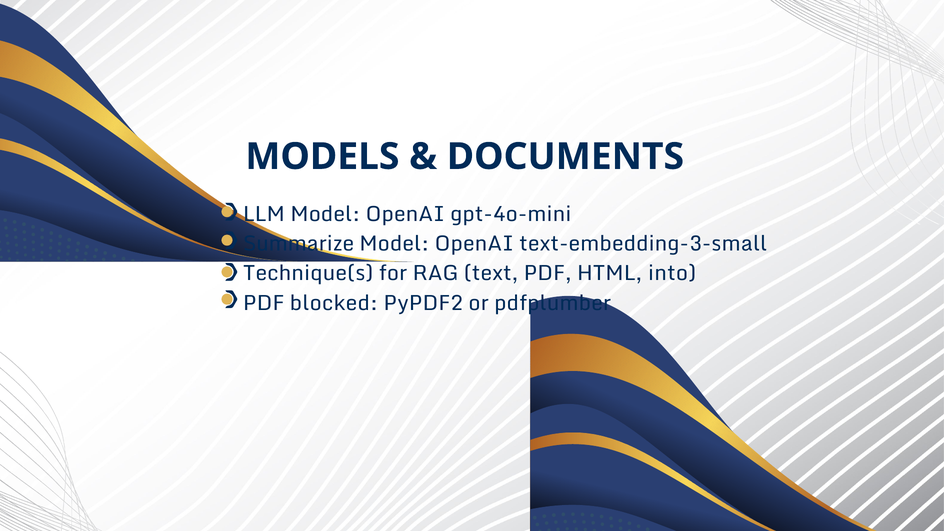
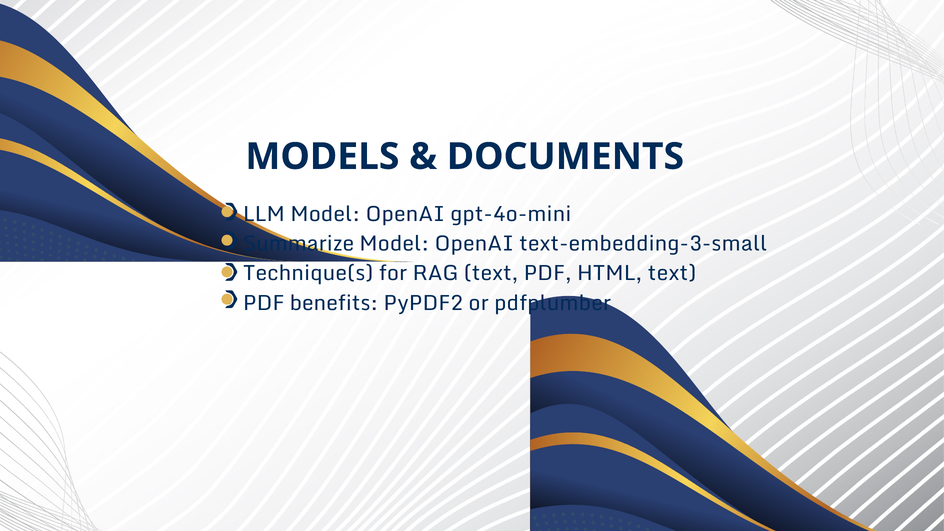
HTML into: into -> text
blocked: blocked -> benefits
